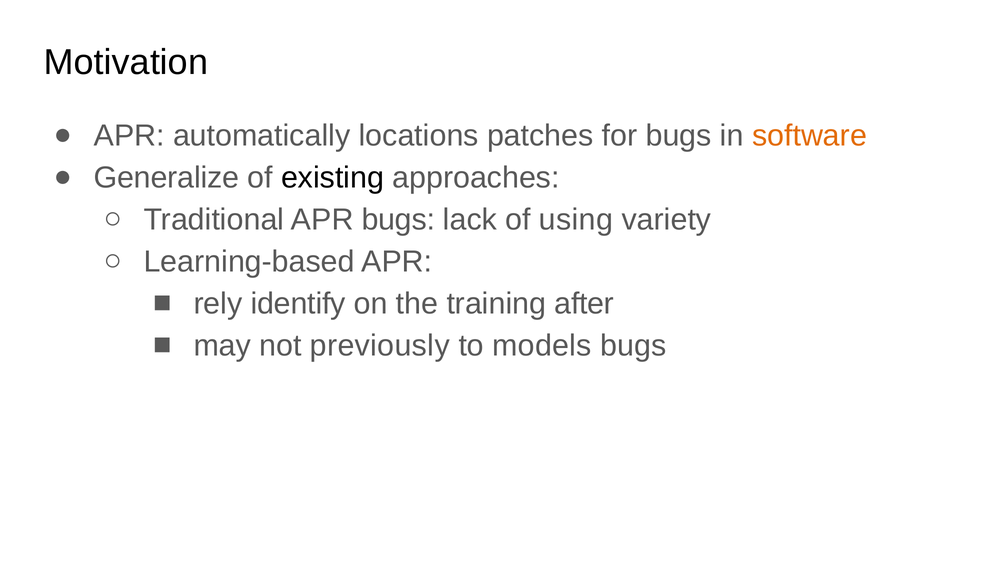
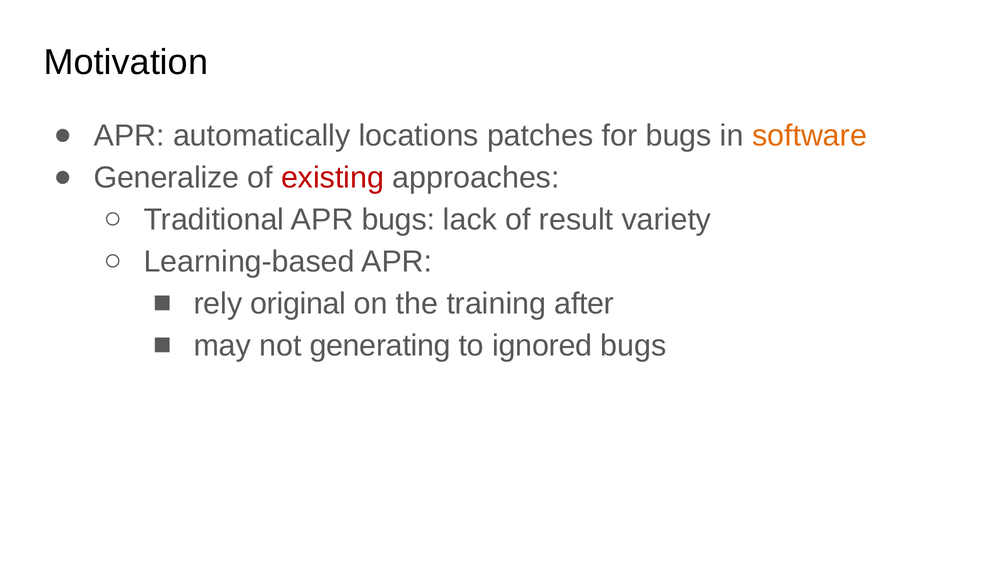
existing colour: black -> red
using: using -> result
identify: identify -> original
previously: previously -> generating
models: models -> ignored
